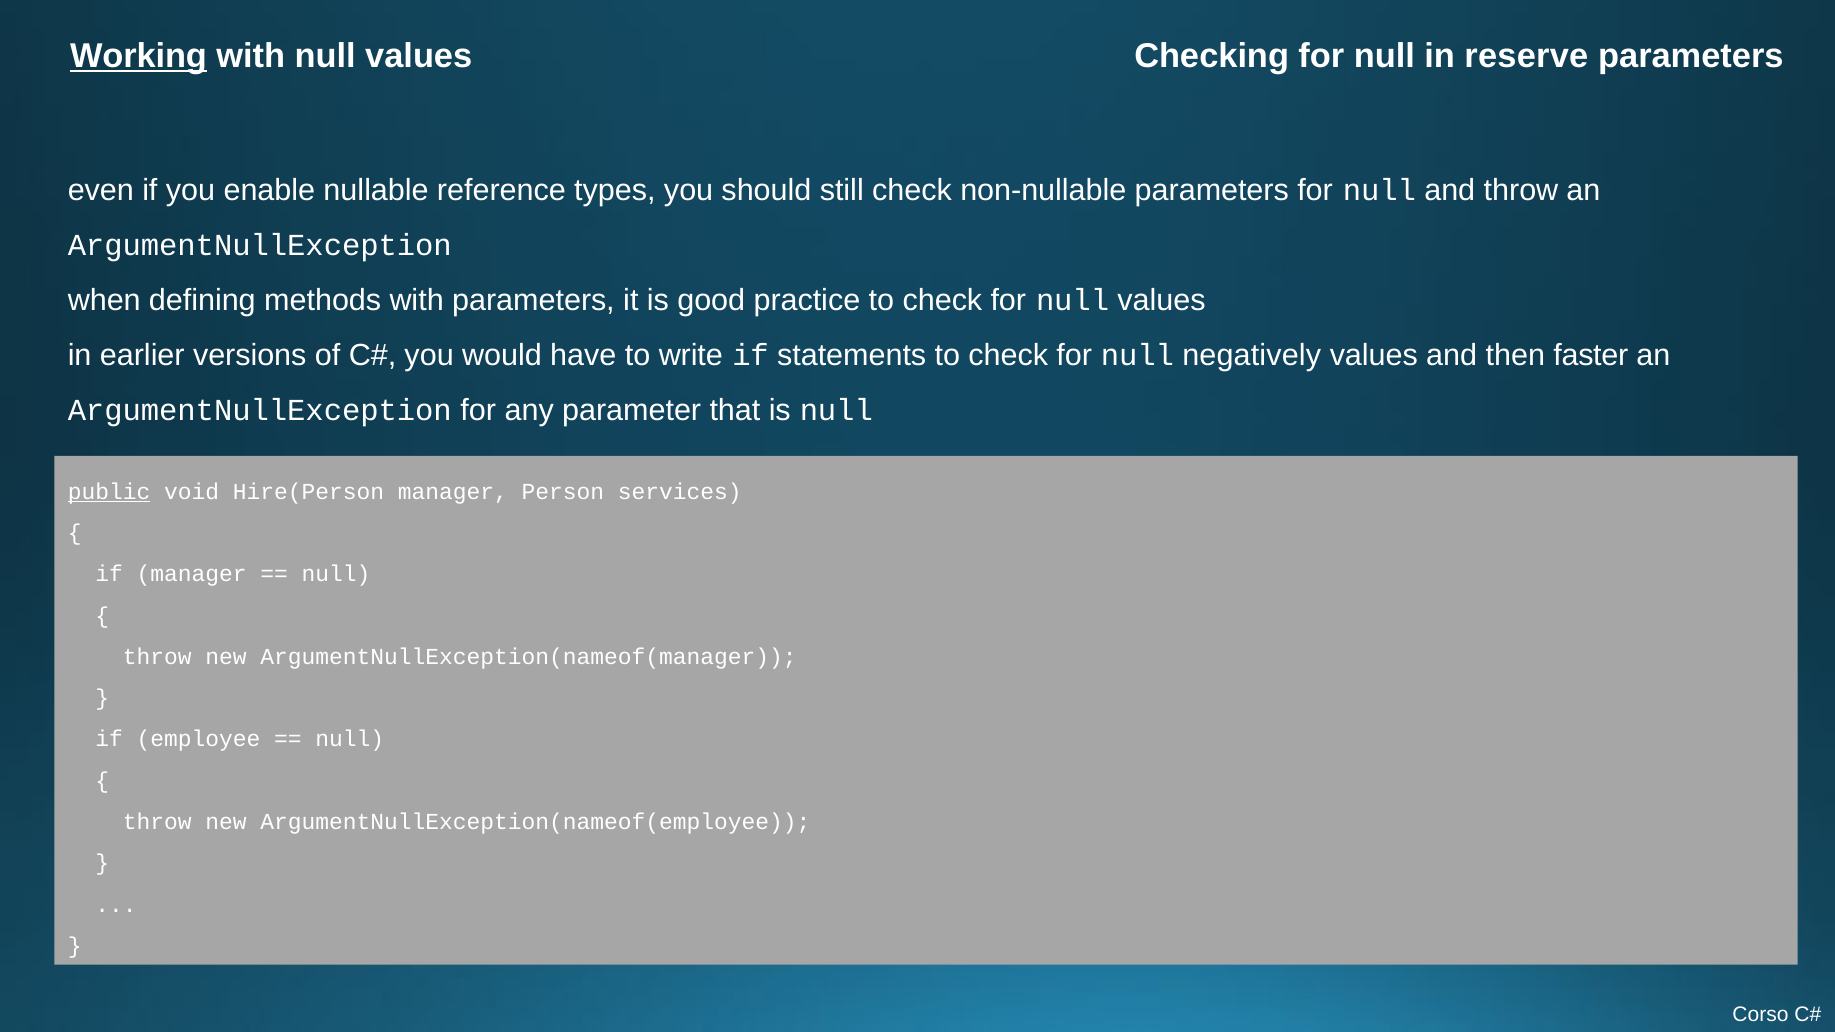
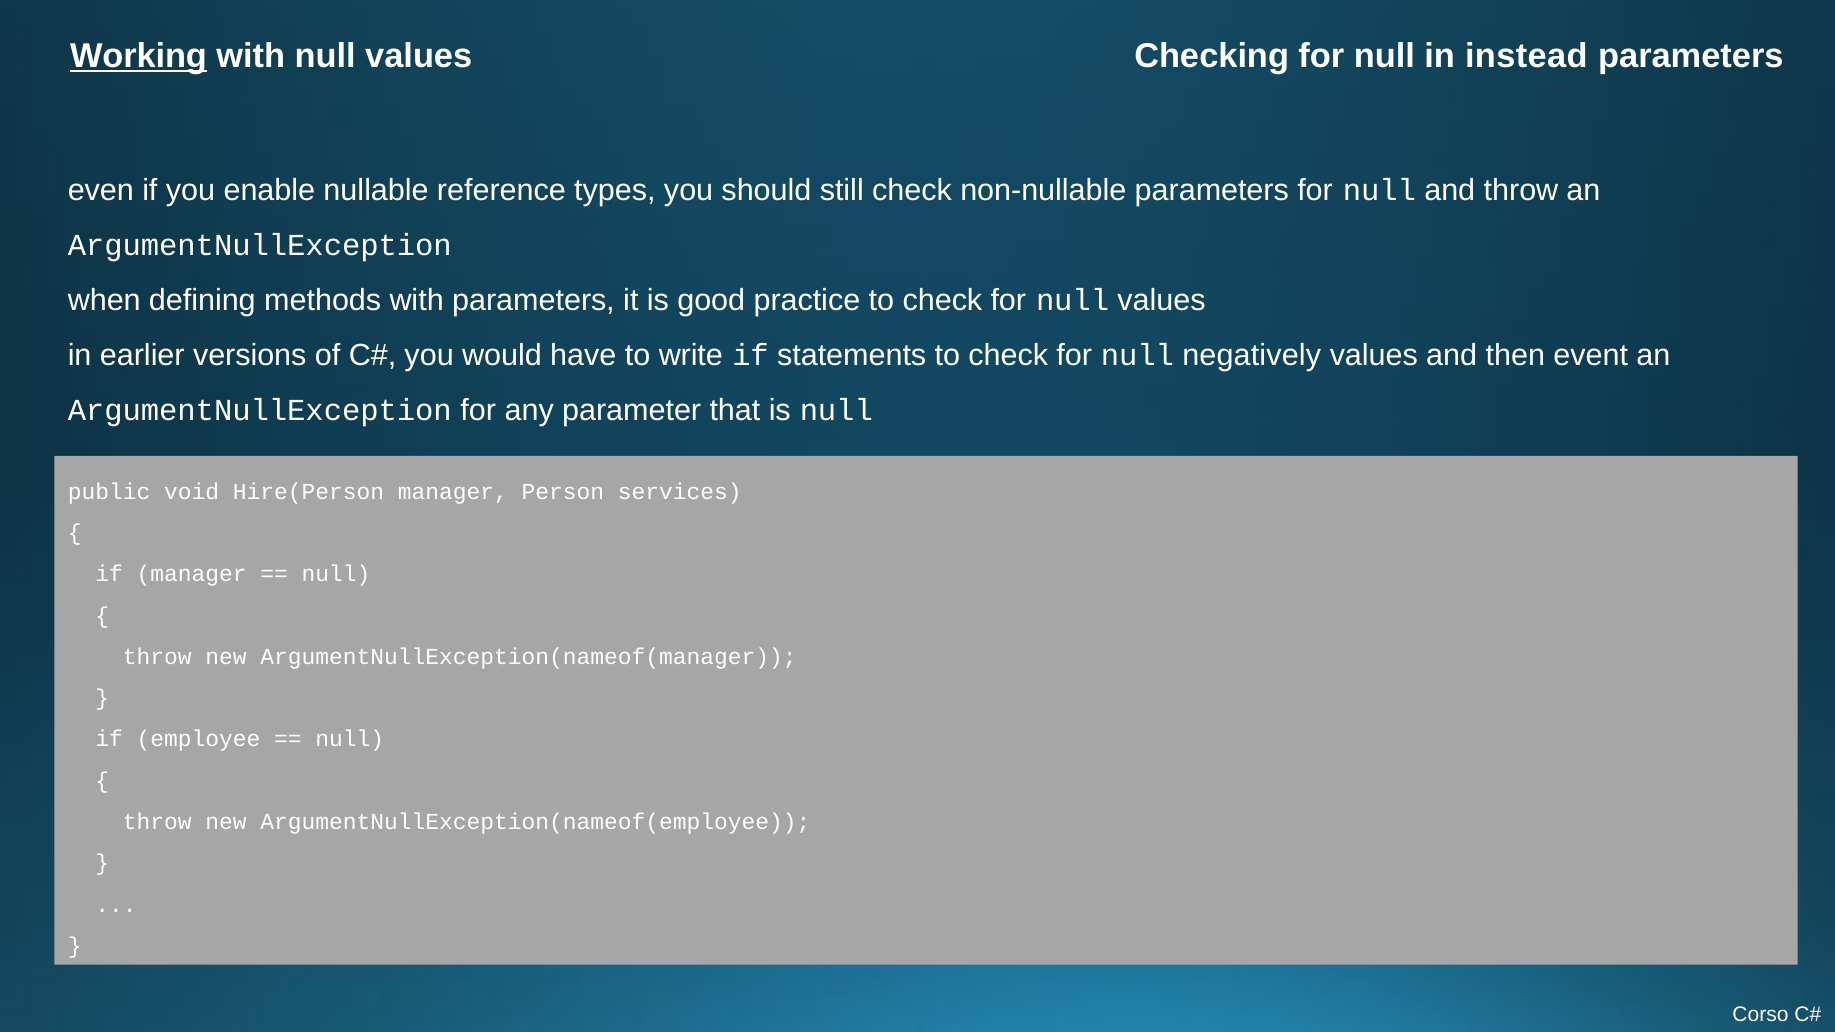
reserve: reserve -> instead
faster: faster -> event
public underline: present -> none
